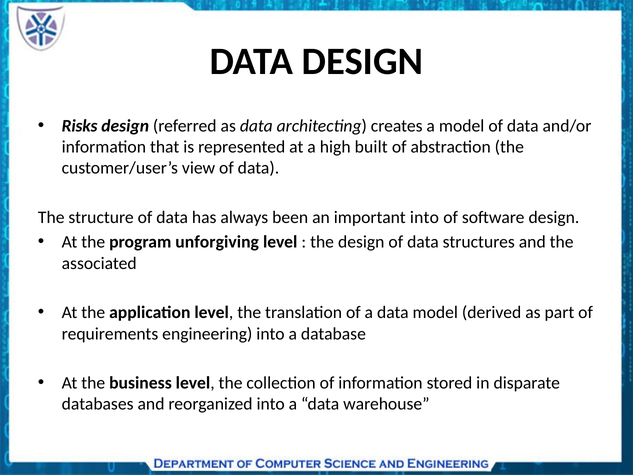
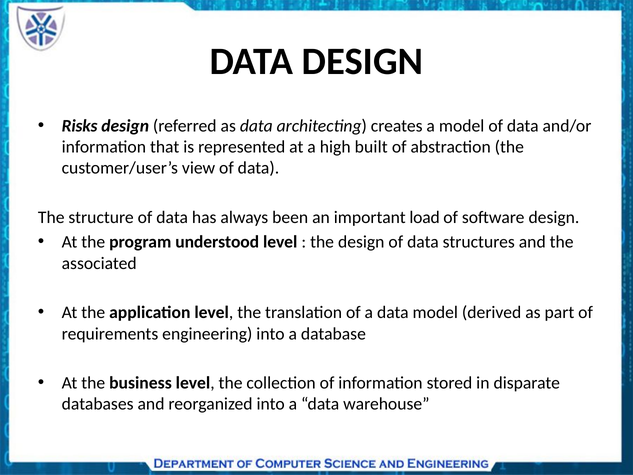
important into: into -> load
unforgiving: unforgiving -> understood
